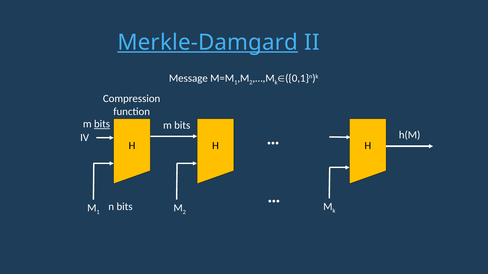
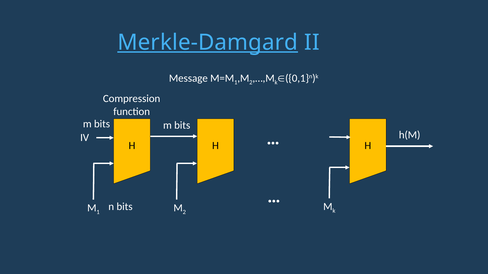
bits at (102, 124) underline: present -> none
